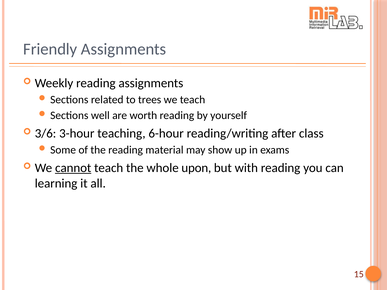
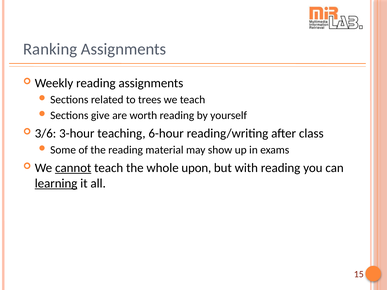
Friendly: Friendly -> Ranking
well: well -> give
learning underline: none -> present
